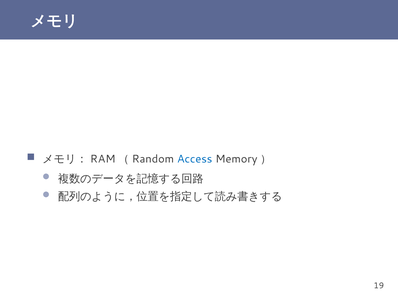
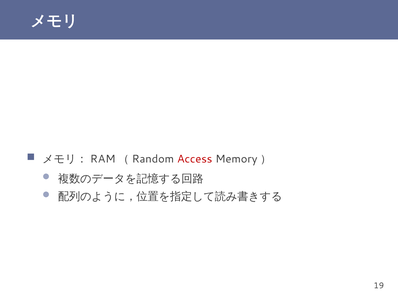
Access colour: blue -> red
